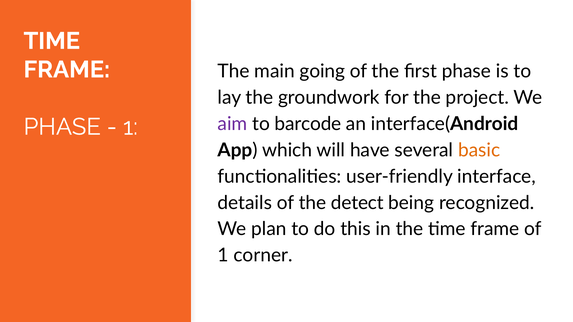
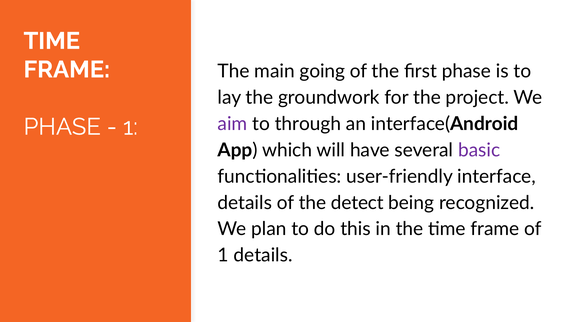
barcode: barcode -> through
basic colour: orange -> purple
1 corner: corner -> details
